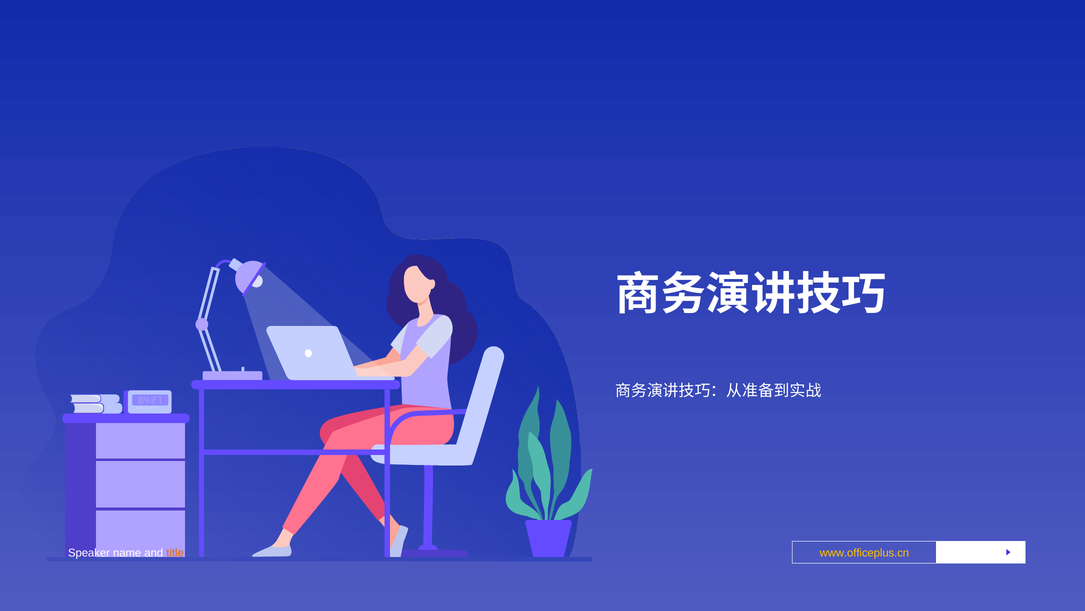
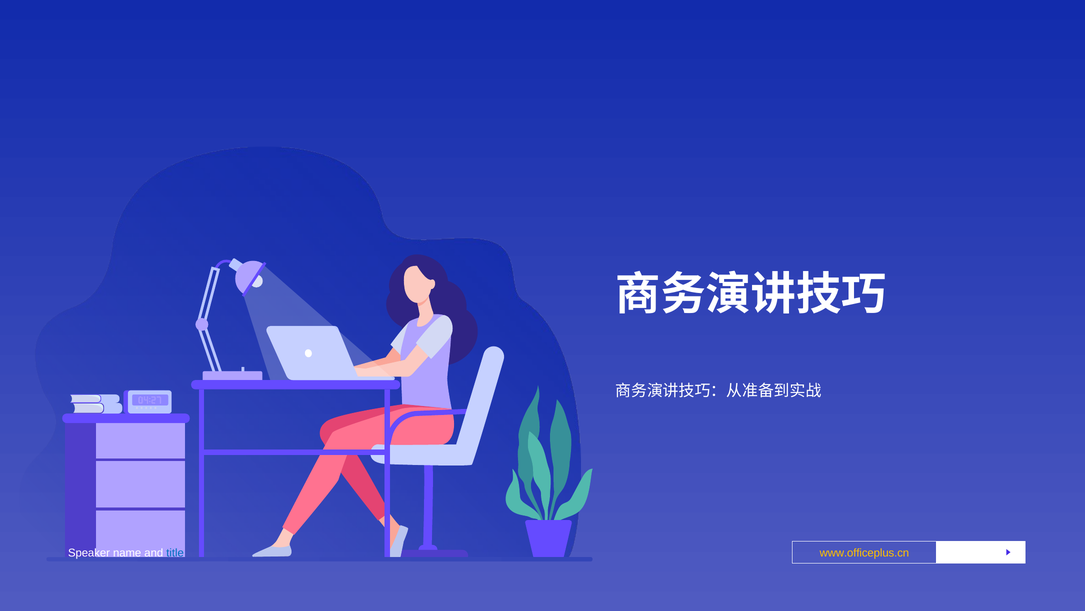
title colour: orange -> blue
